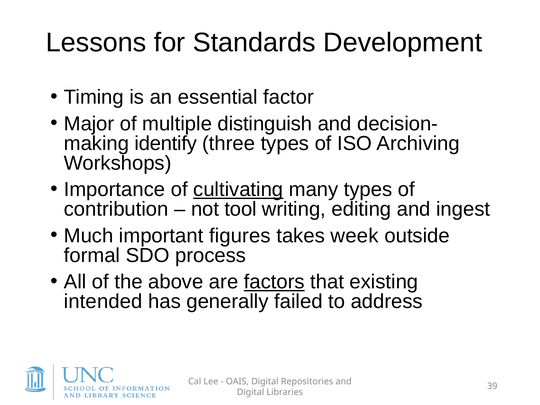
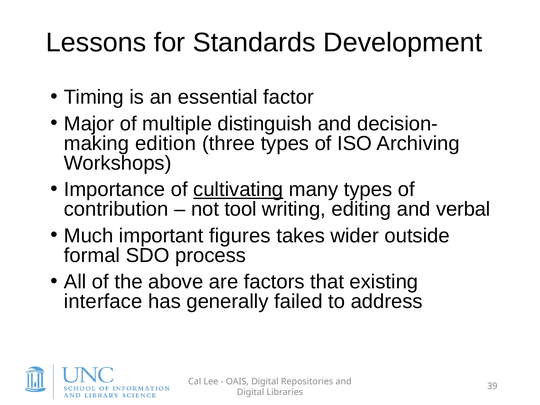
identify: identify -> edition
ingest: ingest -> verbal
week: week -> wider
factors underline: present -> none
intended: intended -> interface
